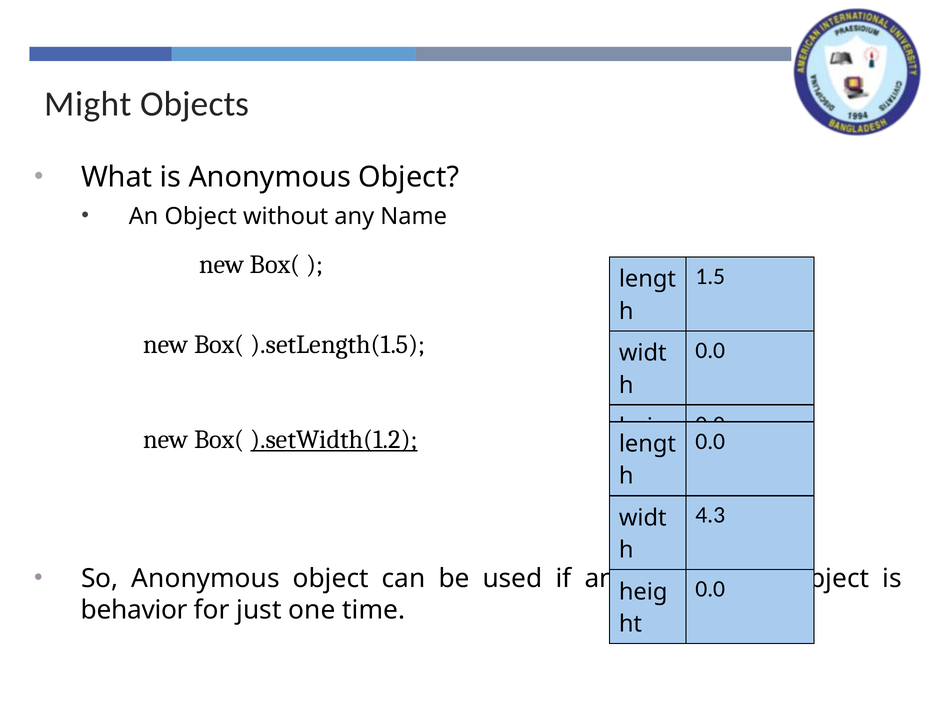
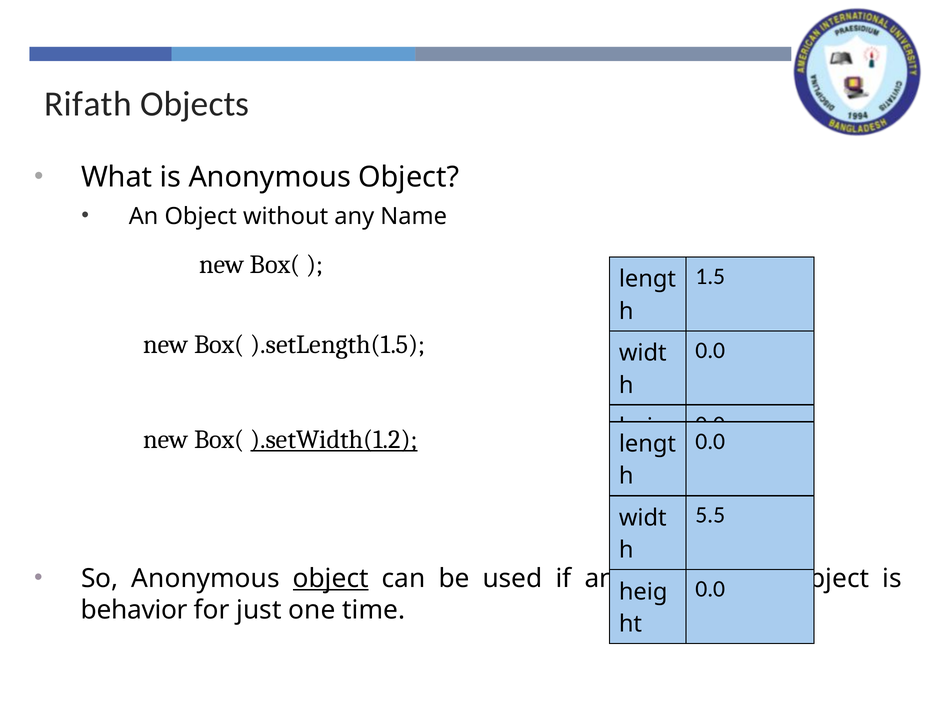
Might: Might -> Rifath
4.3: 4.3 -> 5.5
object at (331, 578) underline: none -> present
